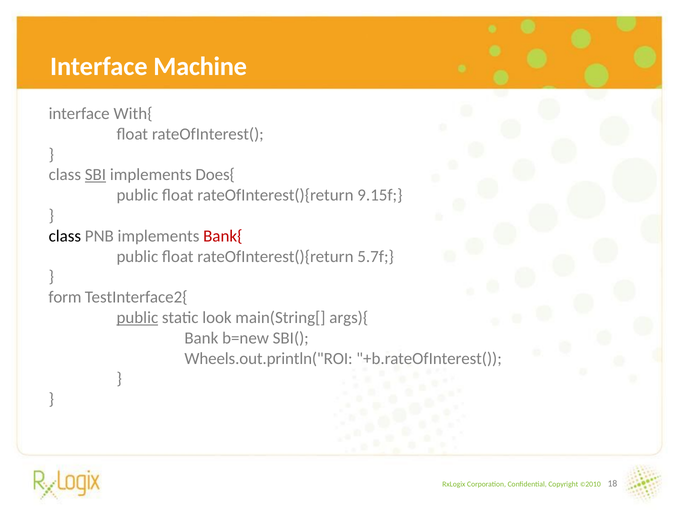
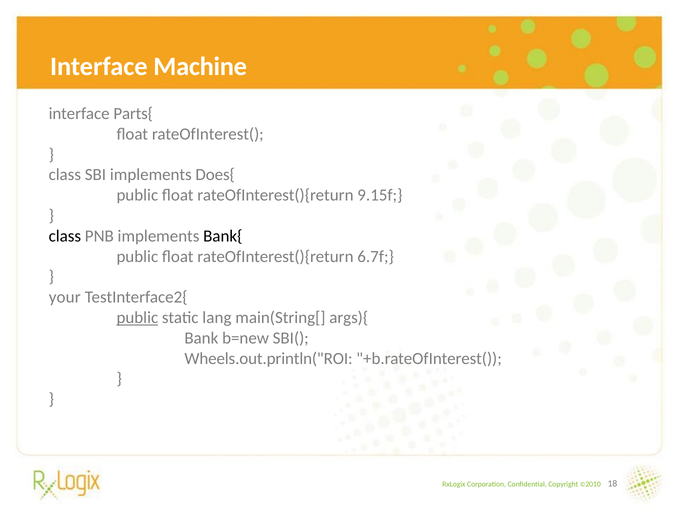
With{: With{ -> Parts{
SBI underline: present -> none
Bank{ colour: red -> black
5.7f: 5.7f -> 6.7f
form: form -> your
look: look -> lang
